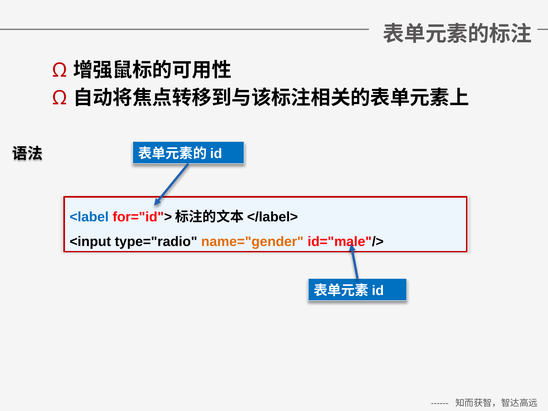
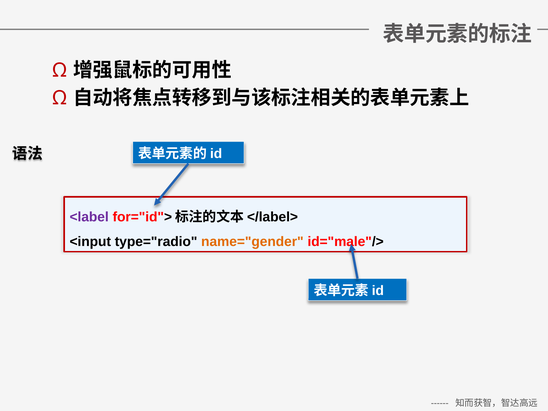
<label colour: blue -> purple
